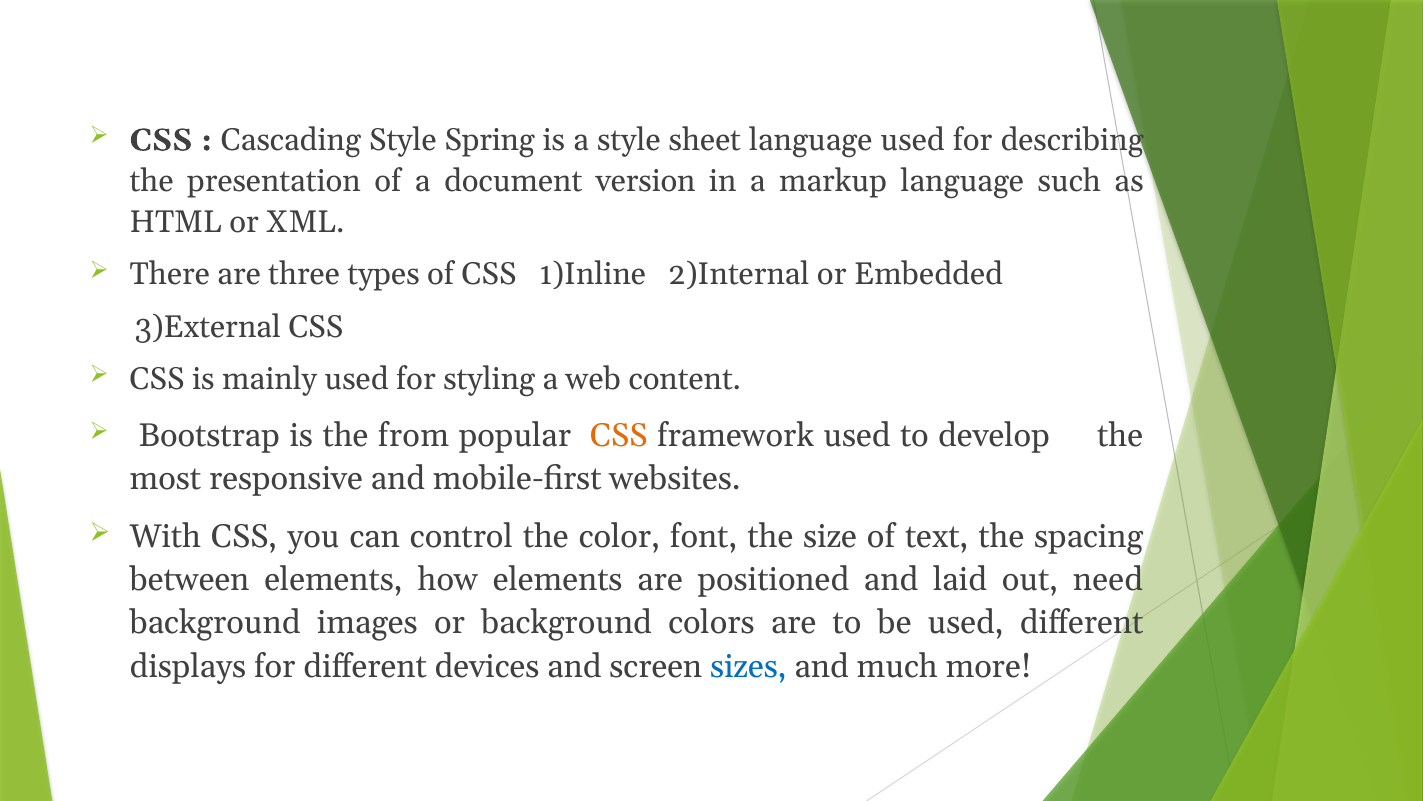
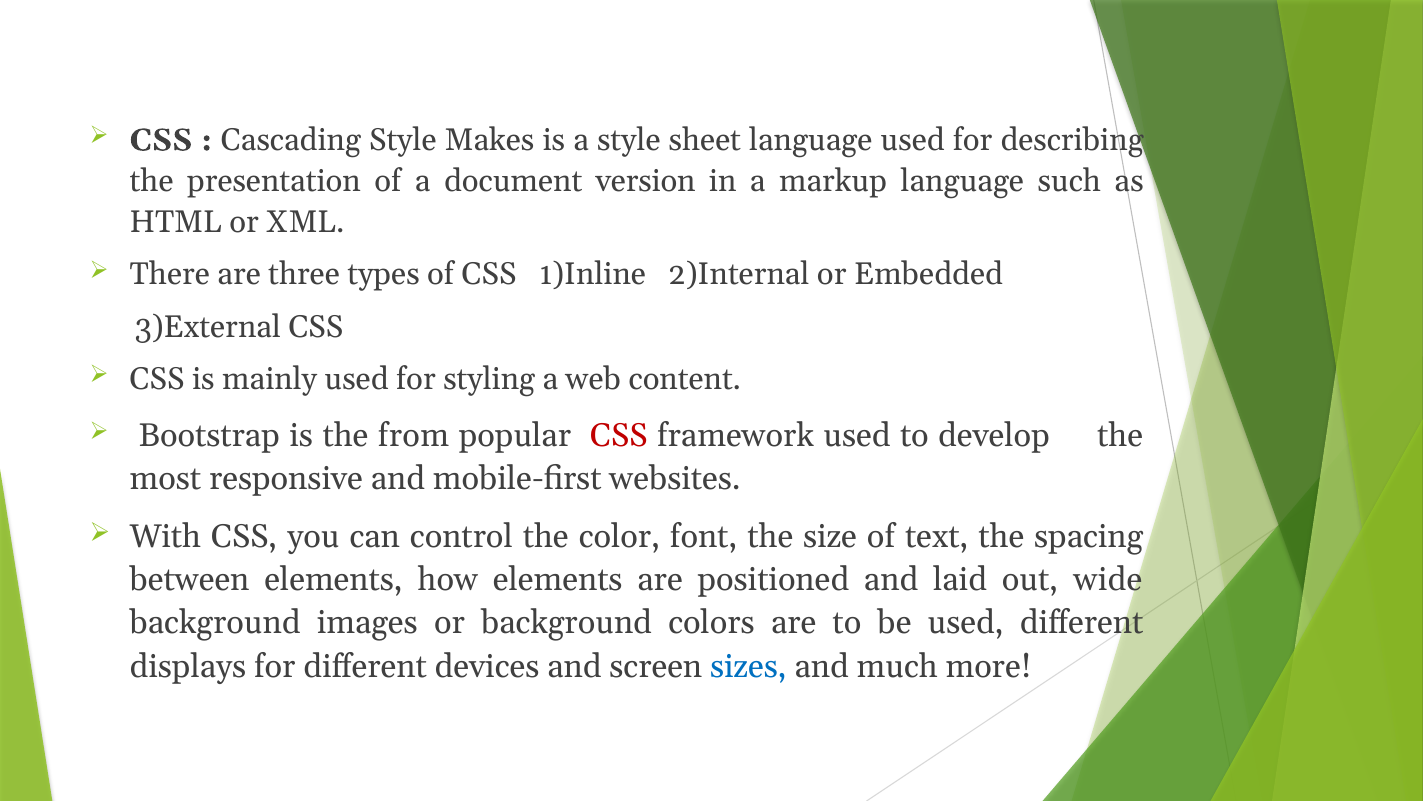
Spring: Spring -> Makes
CSS at (619, 436) colour: orange -> red
need: need -> wide
